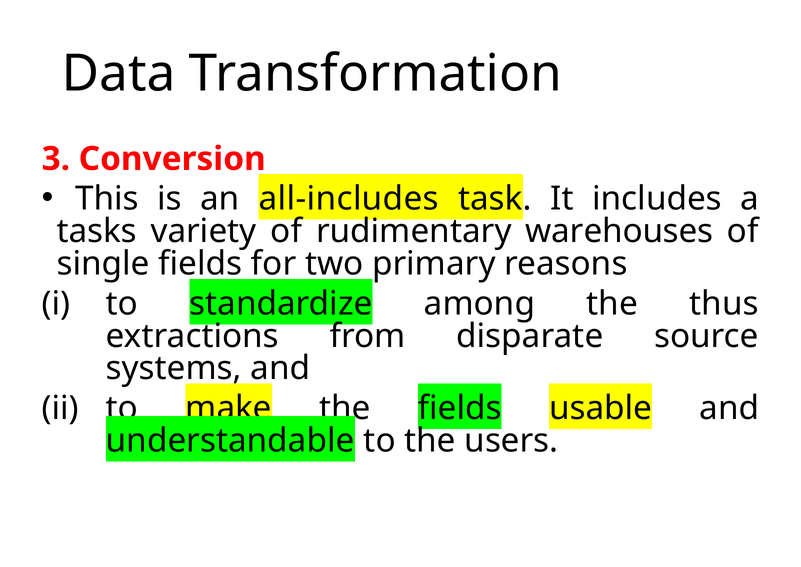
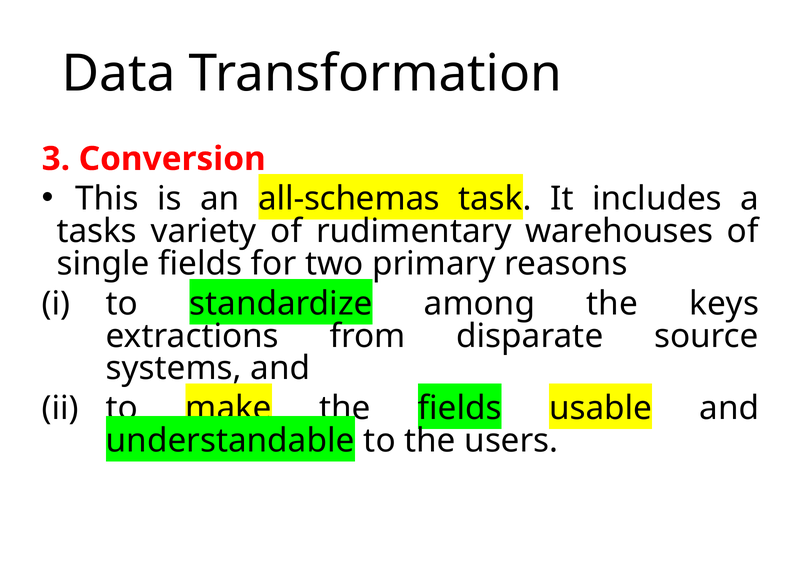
all-includes: all-includes -> all-schemas
thus: thus -> keys
